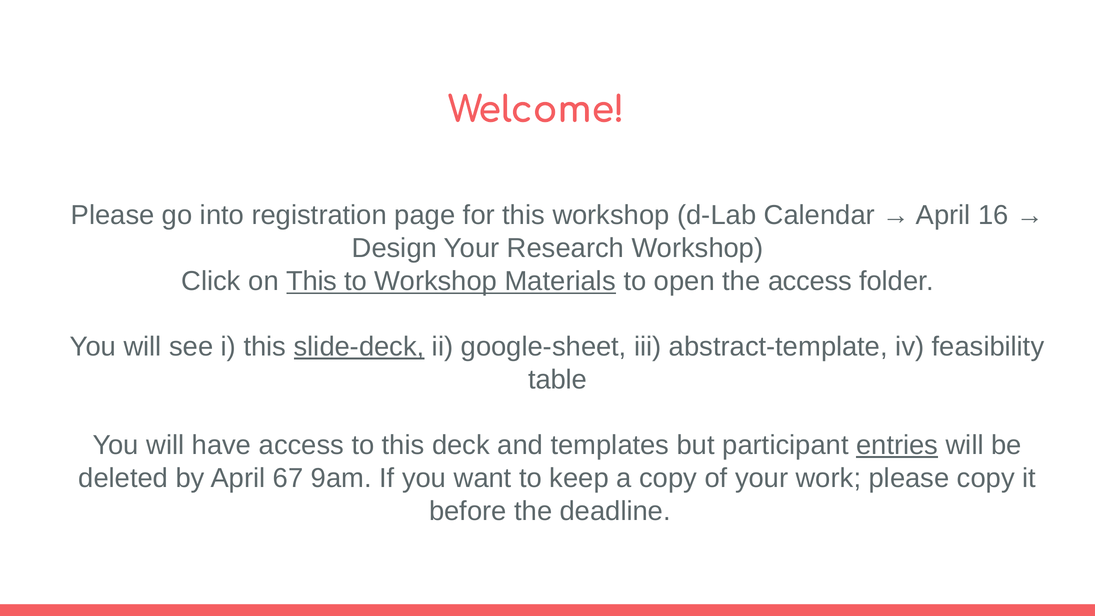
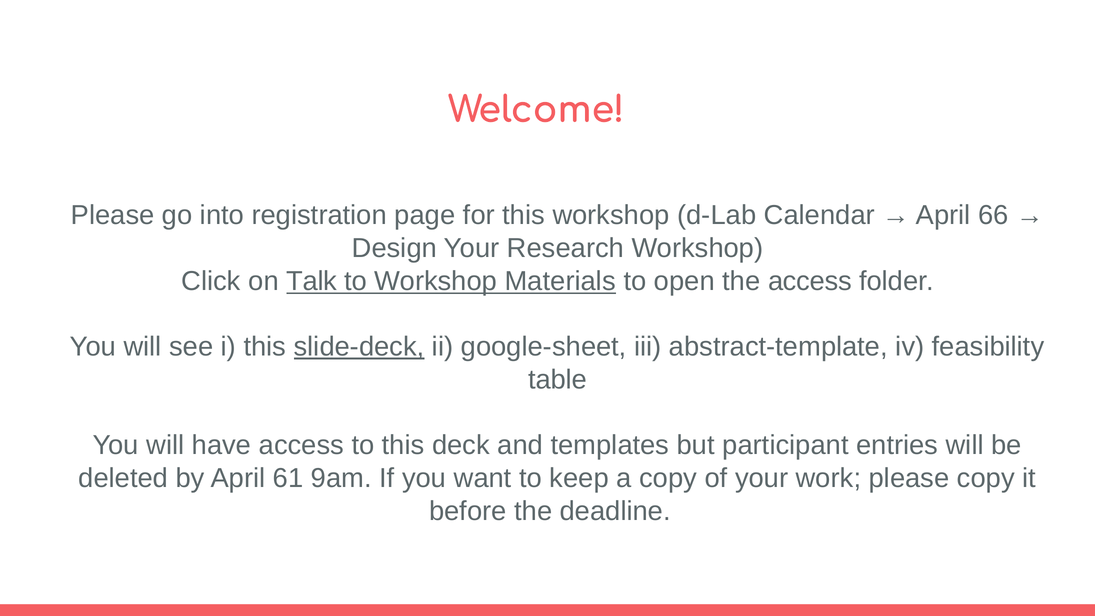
16: 16 -> 66
on This: This -> Talk
entries underline: present -> none
67: 67 -> 61
